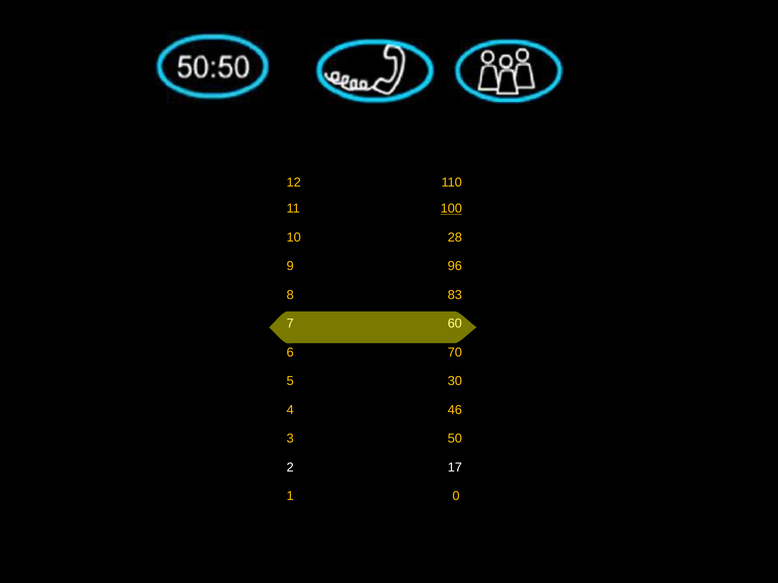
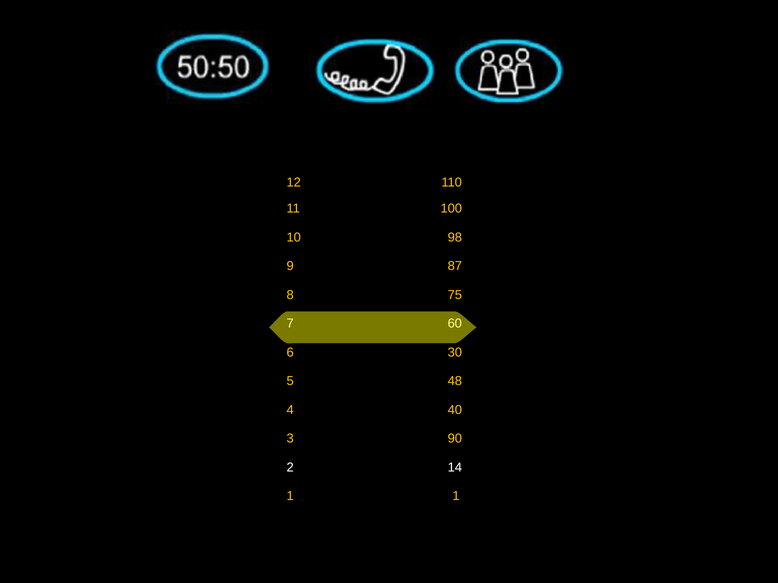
100 underline: present -> none
28: 28 -> 98
96: 96 -> 87
83: 83 -> 75
70: 70 -> 30
30: 30 -> 48
46: 46 -> 40
50: 50 -> 90
17: 17 -> 14
1 0: 0 -> 1
